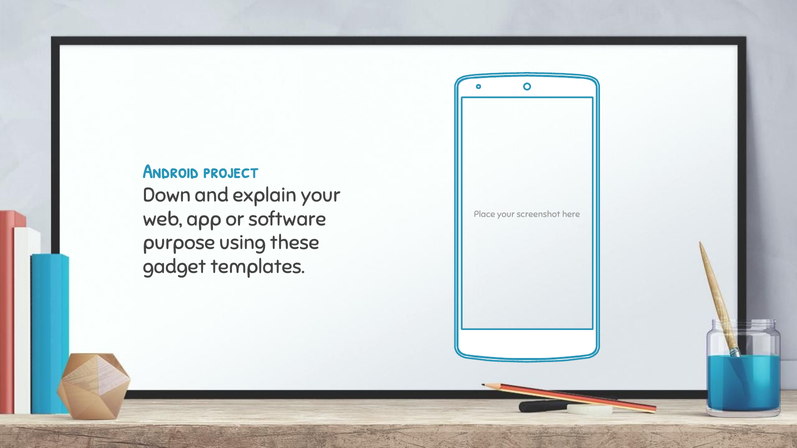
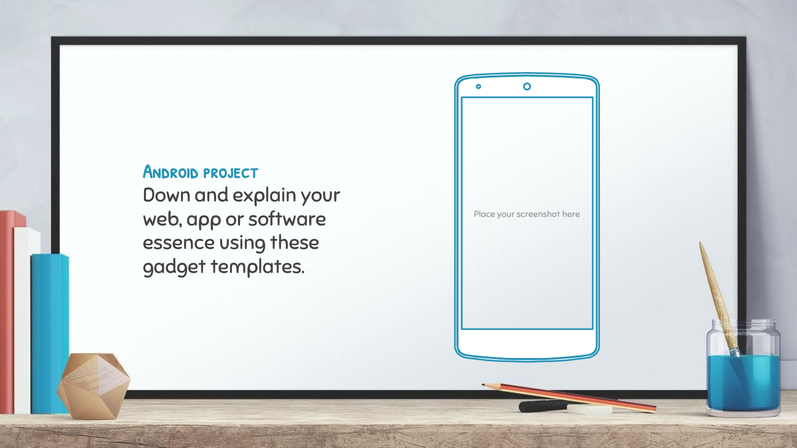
purpose: purpose -> essence
